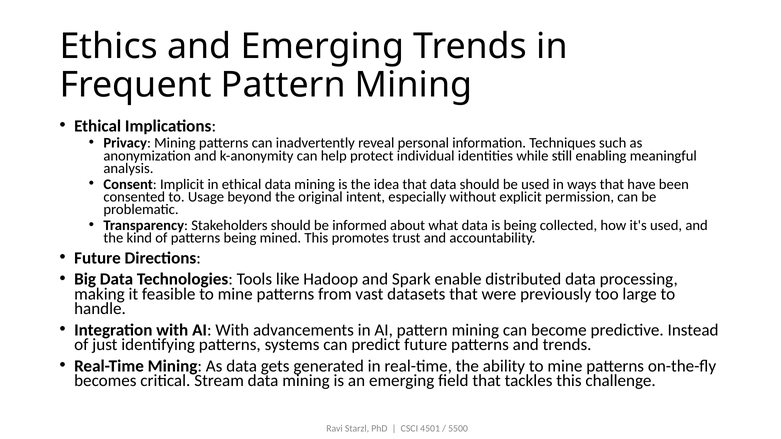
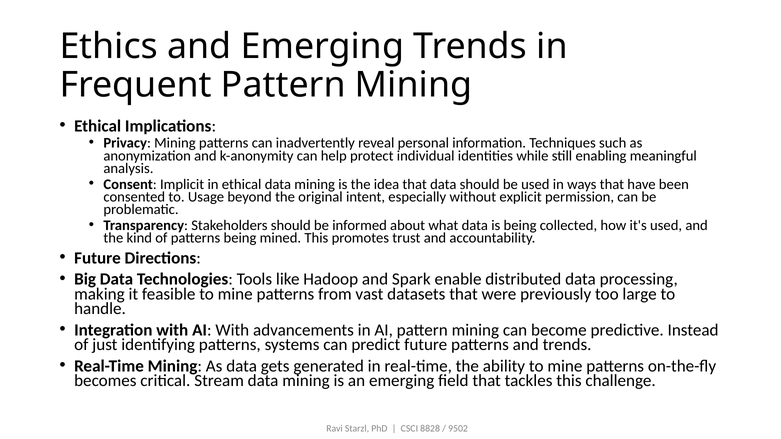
4501: 4501 -> 8828
5500: 5500 -> 9502
